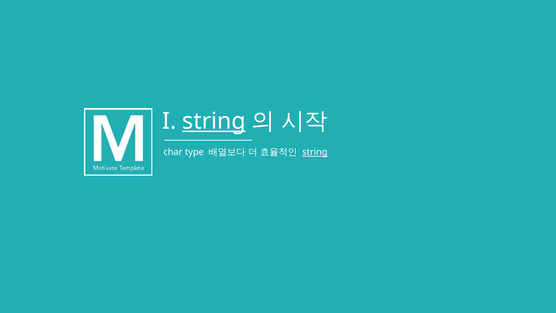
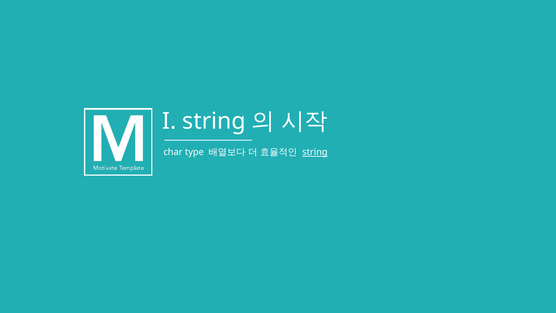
string at (214, 121) underline: present -> none
